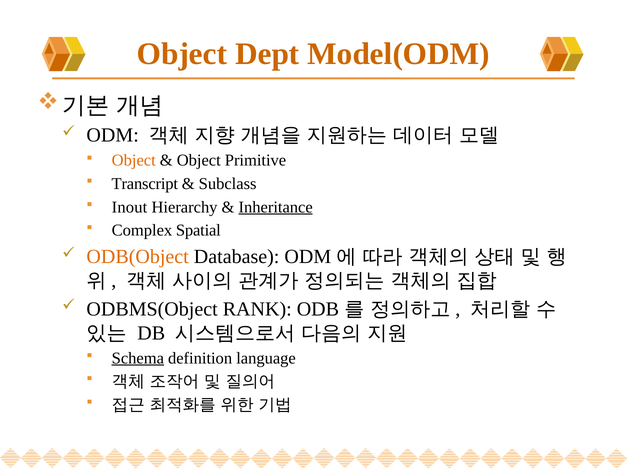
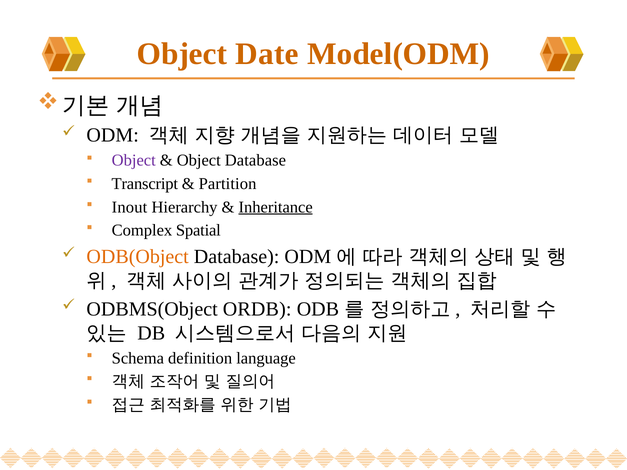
Dept: Dept -> Date
Object at (134, 161) colour: orange -> purple
Object Primitive: Primitive -> Database
Subclass: Subclass -> Partition
RANK: RANK -> ORDB
Schema underline: present -> none
